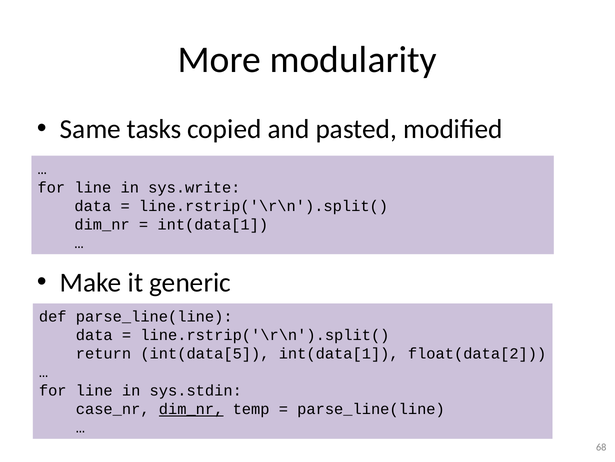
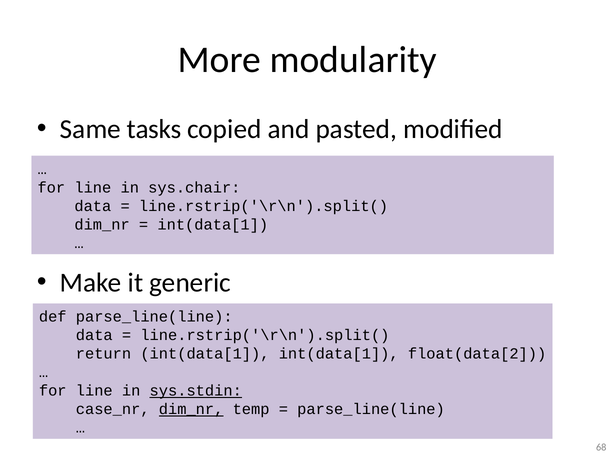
sys.write: sys.write -> sys.chair
return int(data[5: int(data[5 -> int(data[1
sys.stdin underline: none -> present
